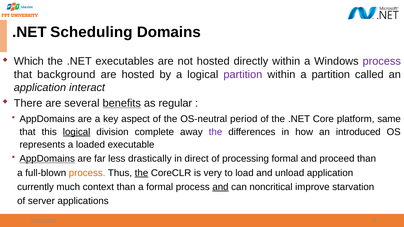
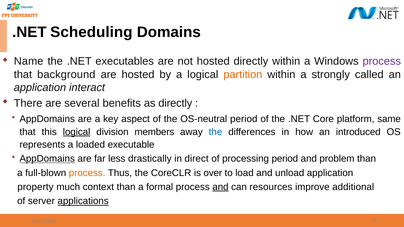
Which: Which -> Name
partition at (243, 74) colour: purple -> orange
a partition: partition -> strongly
benefits underline: present -> none
as regular: regular -> directly
complete: complete -> members
the at (216, 132) colour: purple -> blue
processing formal: formal -> period
proceed: proceed -> problem
the at (142, 173) underline: present -> none
very: very -> over
currently: currently -> property
noncritical: noncritical -> resources
starvation: starvation -> additional
applications underline: none -> present
